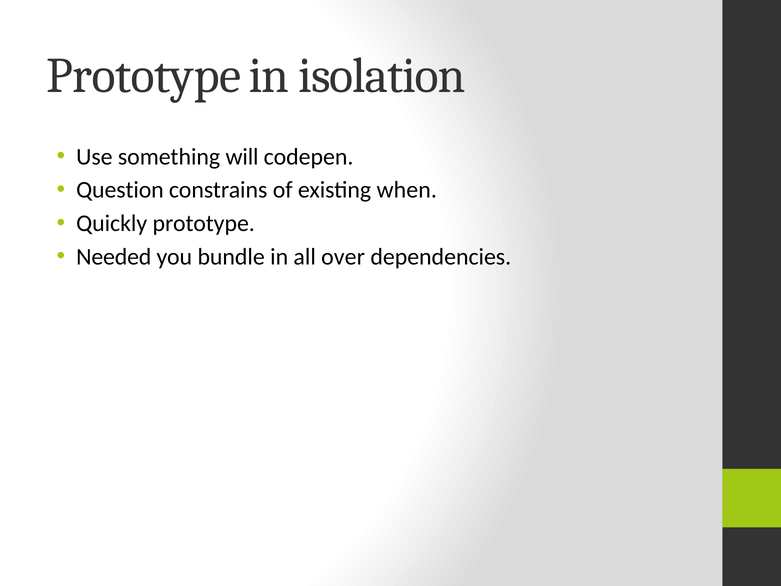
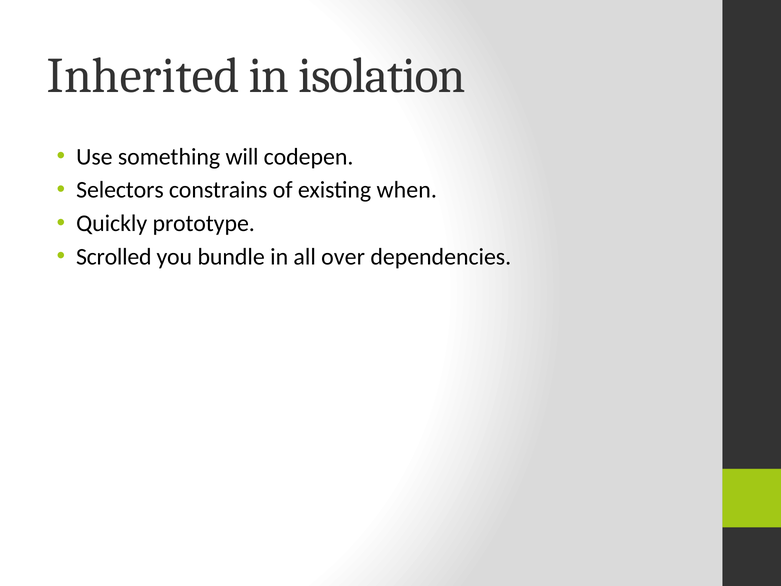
Prototype at (144, 76): Prototype -> Inherited
Question: Question -> Selectors
Needed: Needed -> Scrolled
